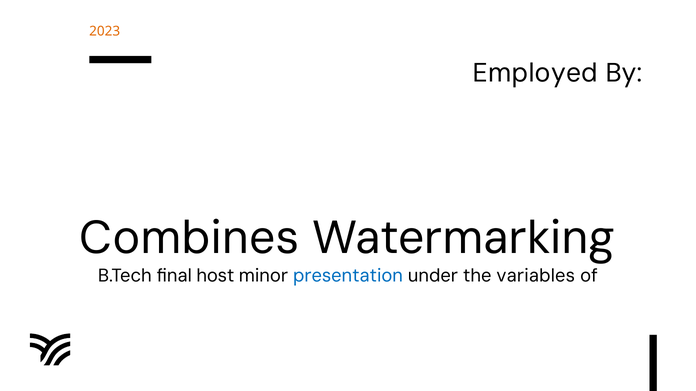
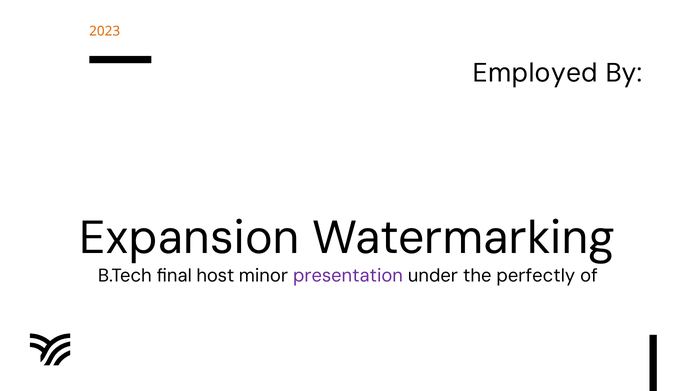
Combines: Combines -> Expansion
presentation colour: blue -> purple
variables: variables -> perfectly
